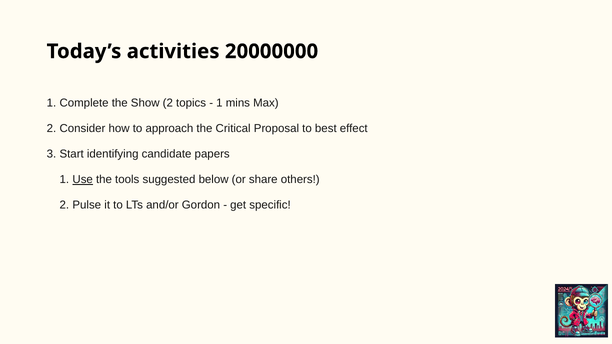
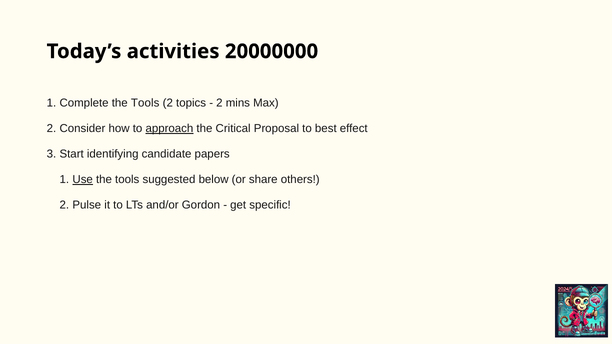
Complete the Show: Show -> Tools
1 at (219, 103): 1 -> 2
approach underline: none -> present
